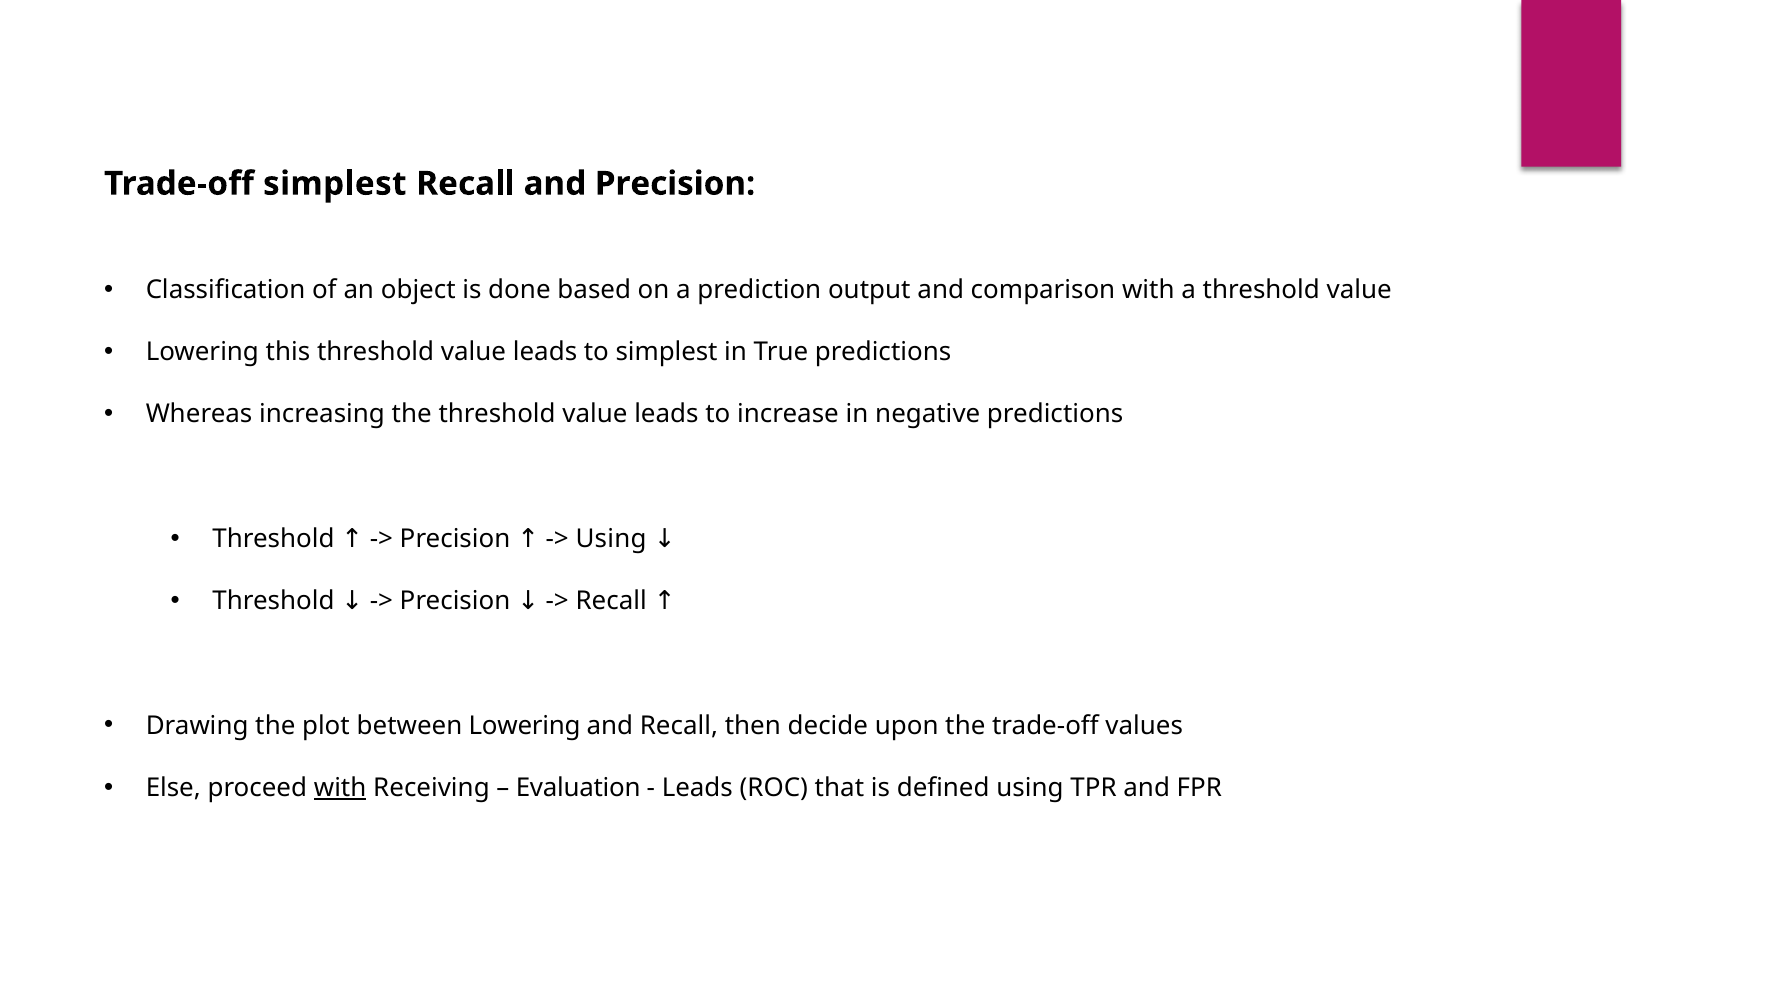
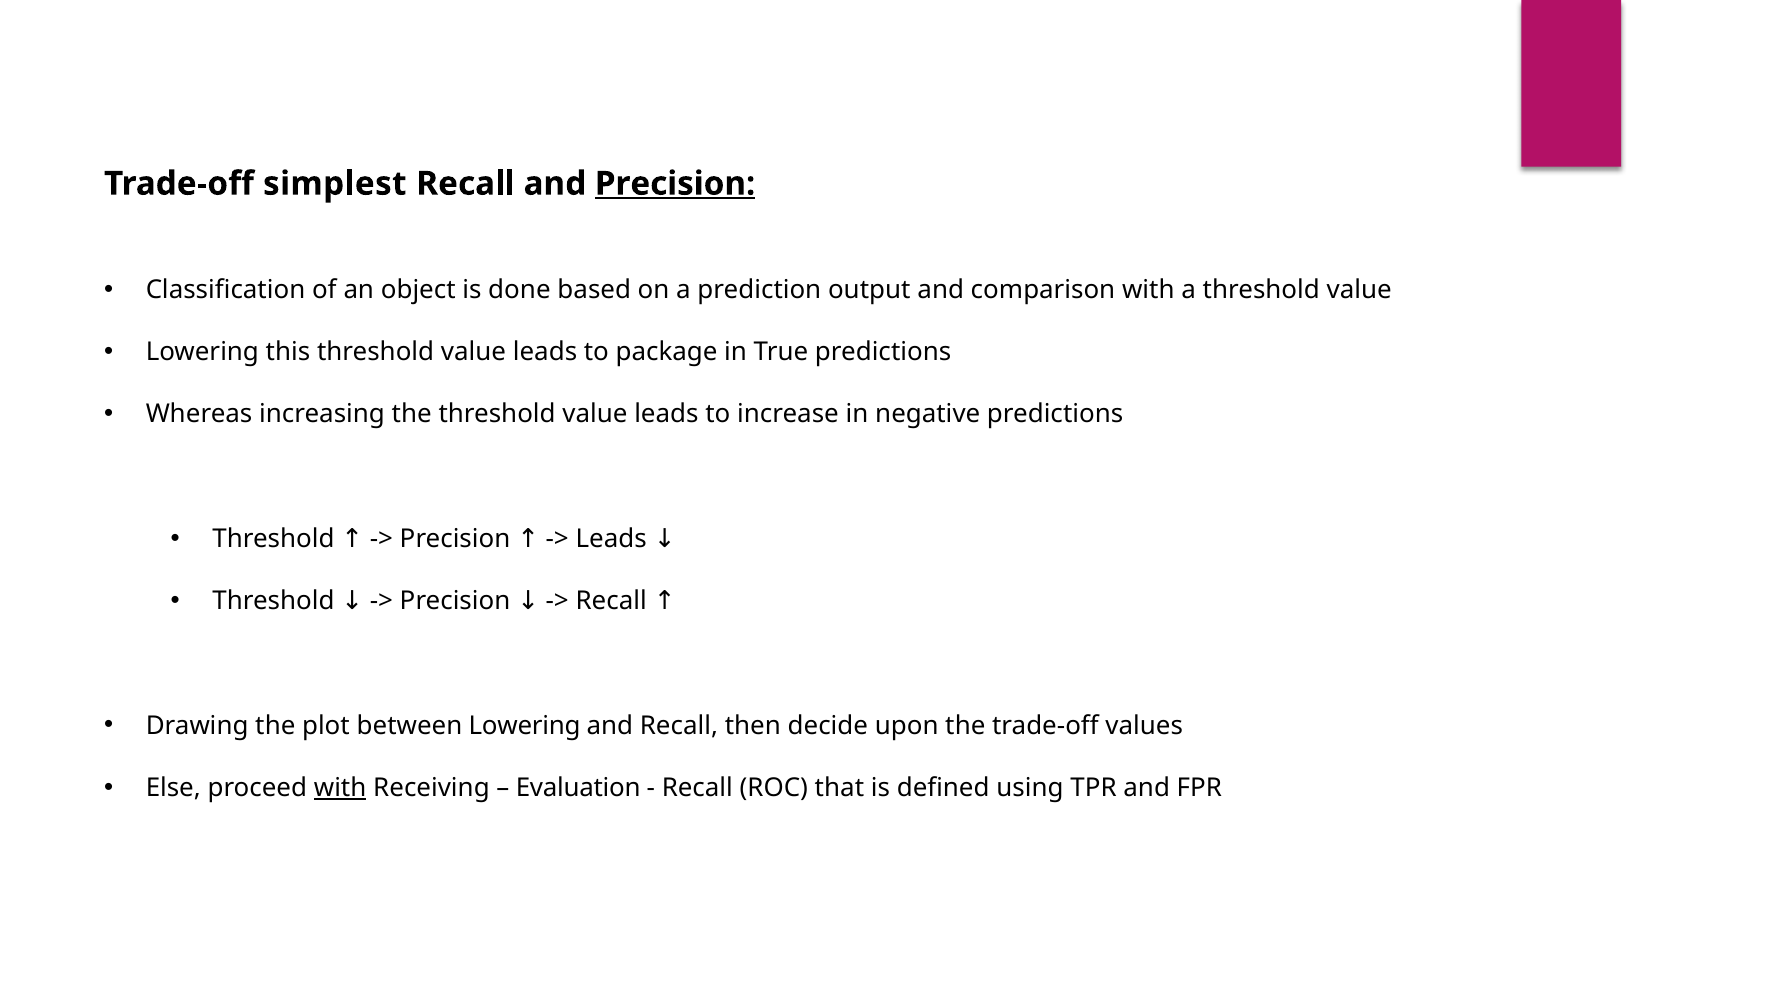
Precision at (675, 184) underline: none -> present
to simplest: simplest -> package
Using at (611, 539): Using -> Leads
Leads at (697, 788): Leads -> Recall
